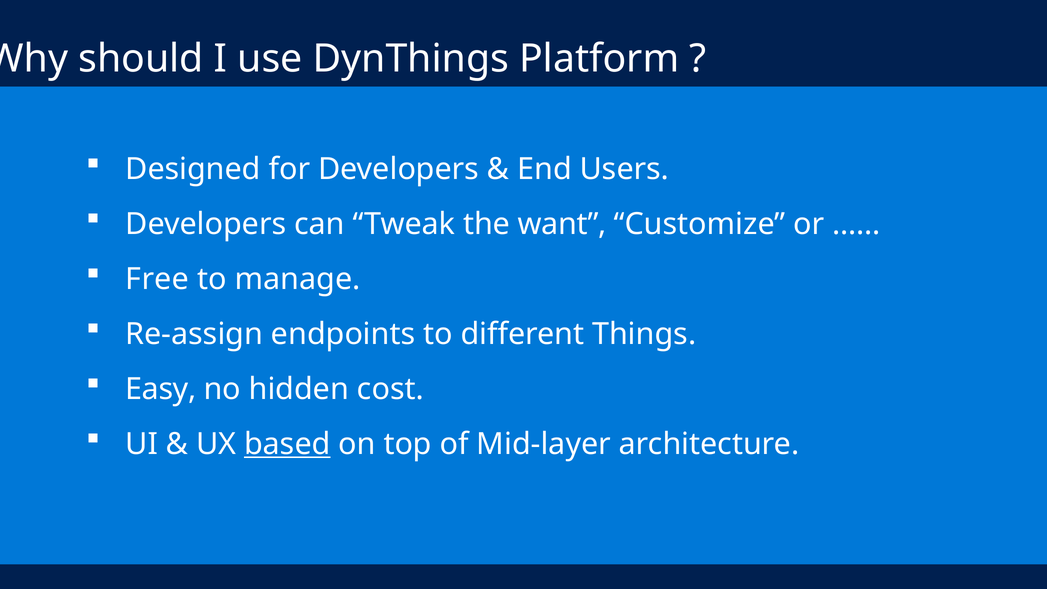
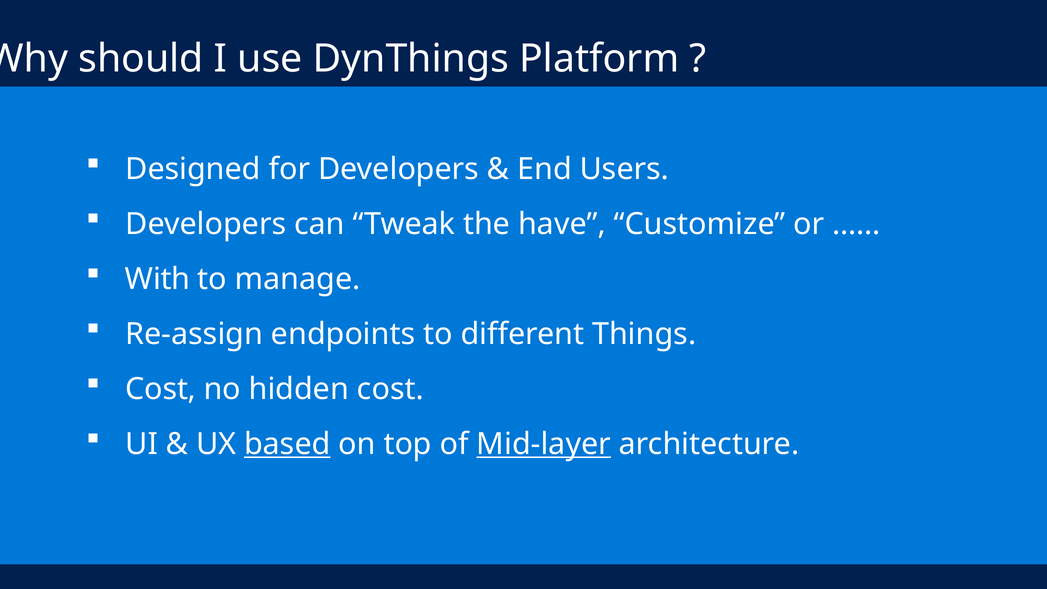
want: want -> have
Free: Free -> With
Easy at (161, 389): Easy -> Cost
Mid-layer underline: none -> present
